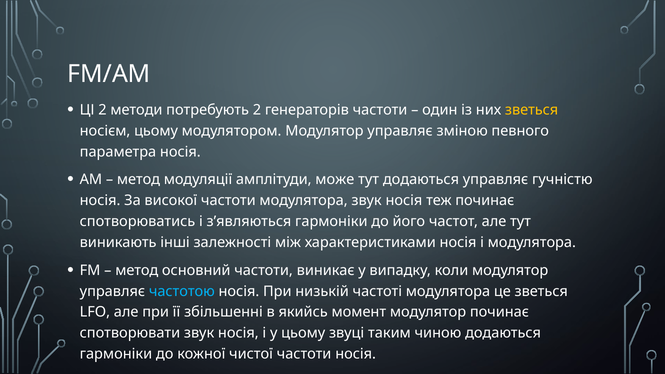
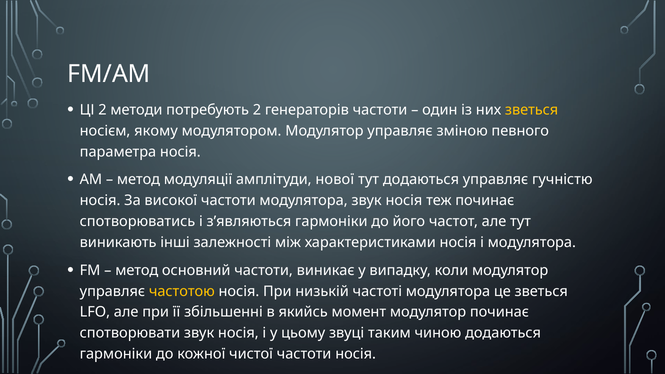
носієм цьому: цьому -> якому
може: може -> нової
частотою colour: light blue -> yellow
